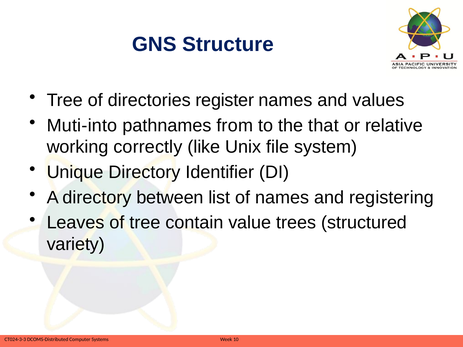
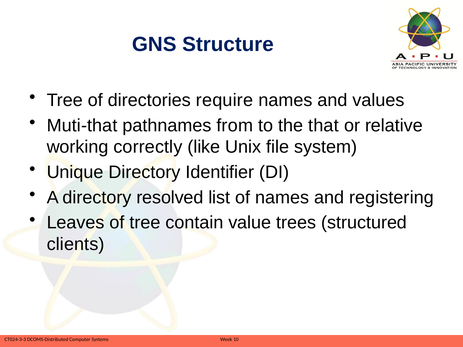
register: register -> require
Muti-into: Muti-into -> Muti-that
between: between -> resolved
variety: variety -> clients
